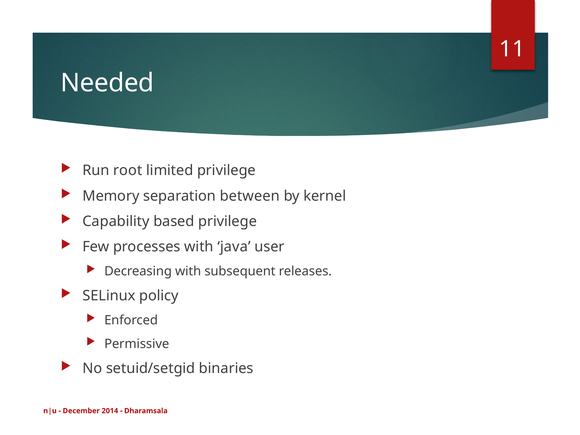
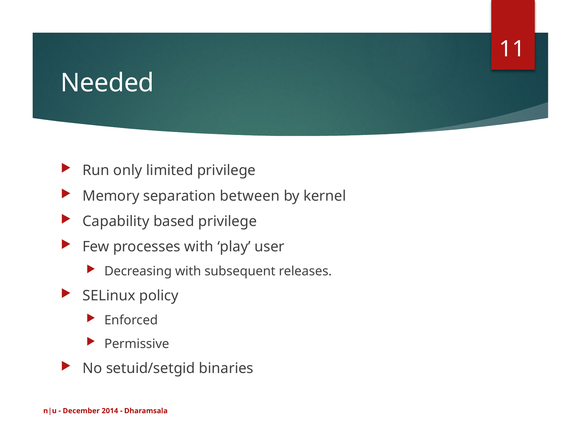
root: root -> only
java: java -> play
